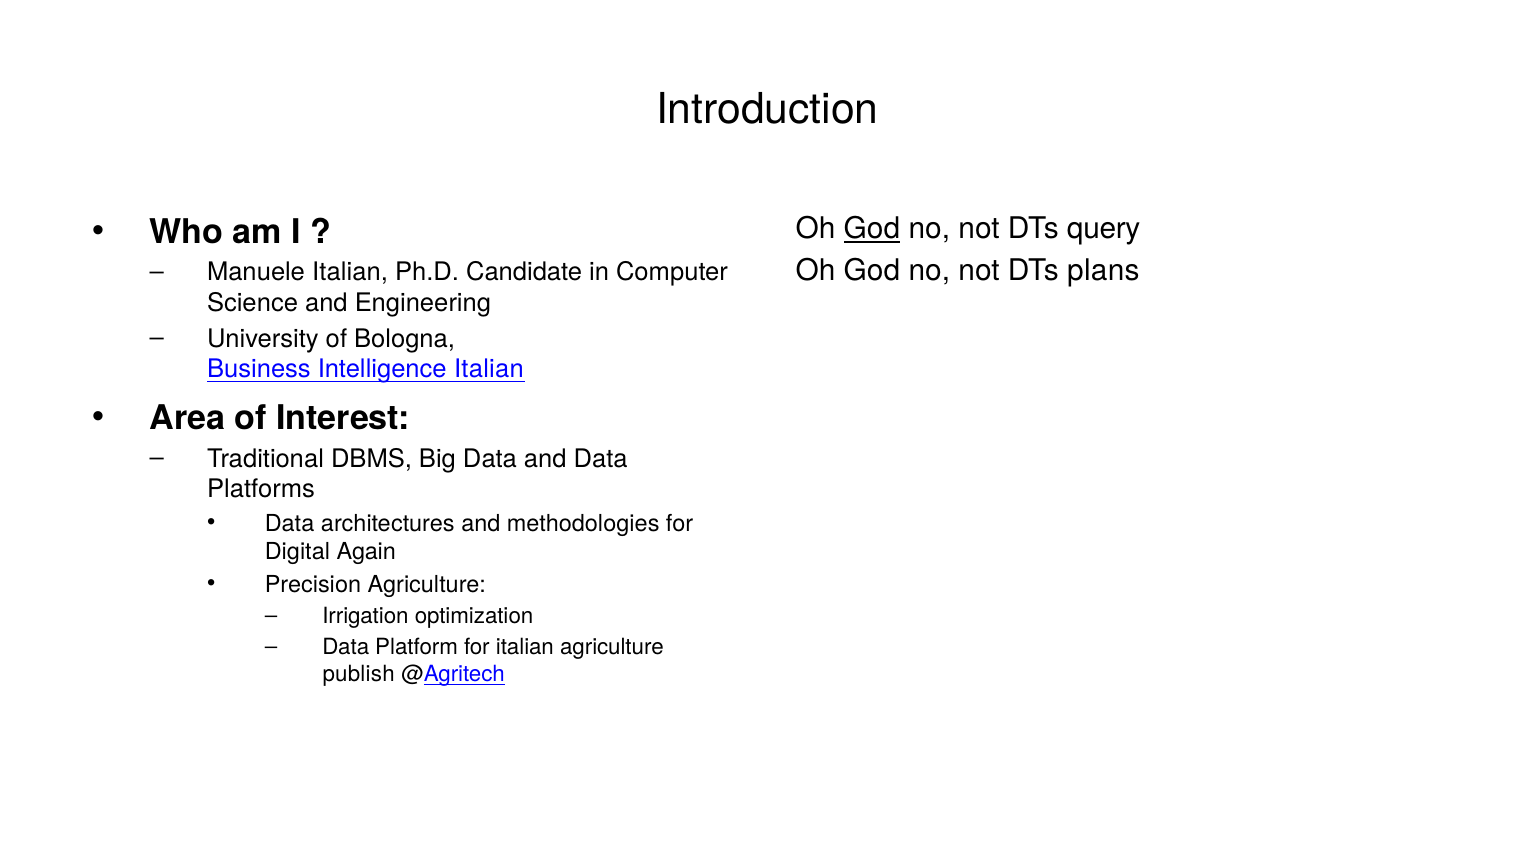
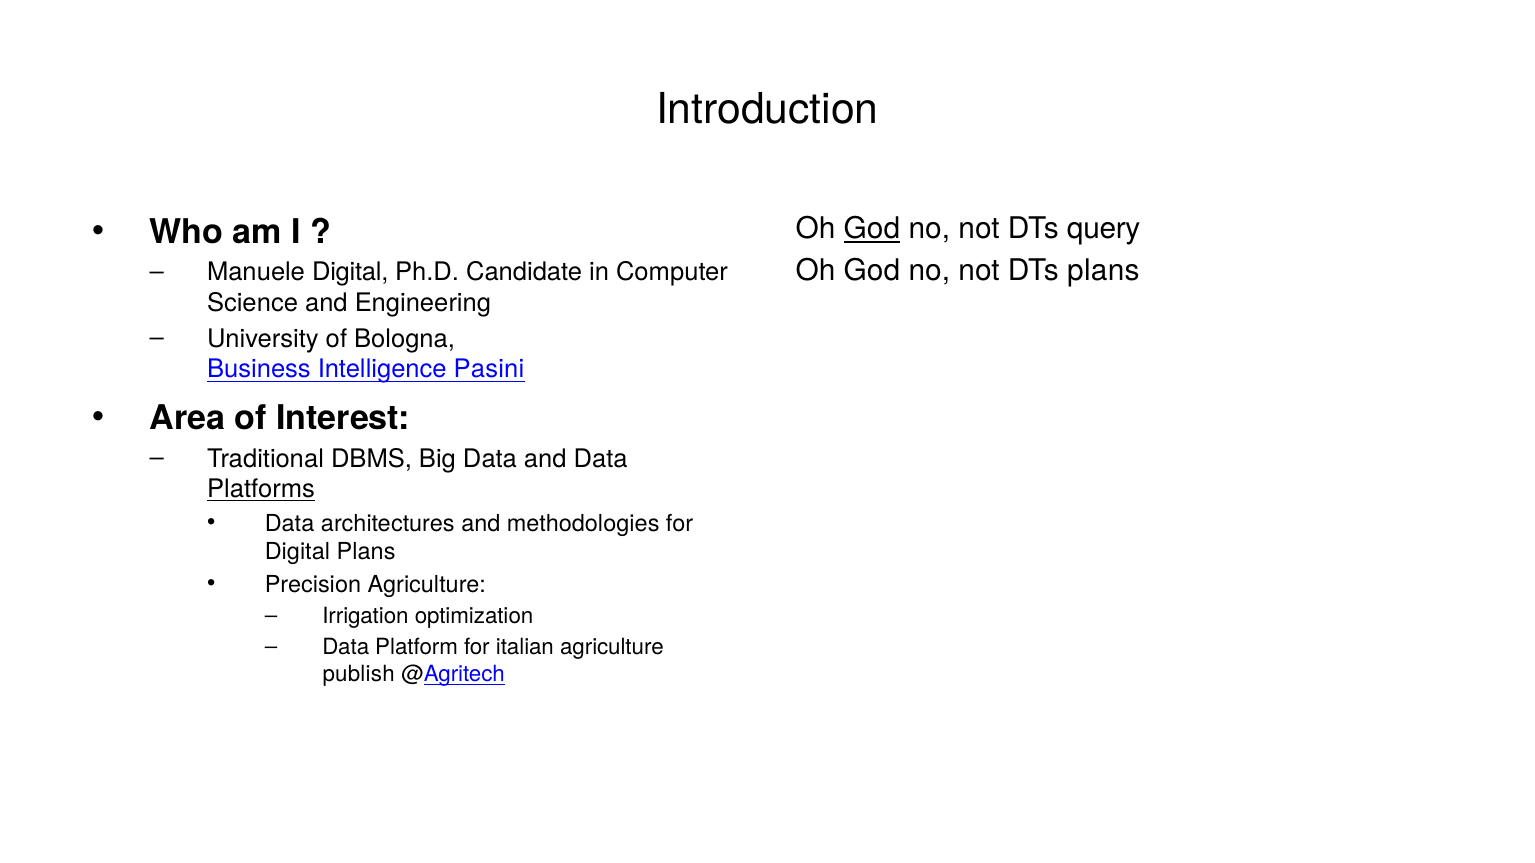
Manuele Italian: Italian -> Digital
Intelligence Italian: Italian -> Pasini
Platforms underline: none -> present
Digital Again: Again -> Plans
